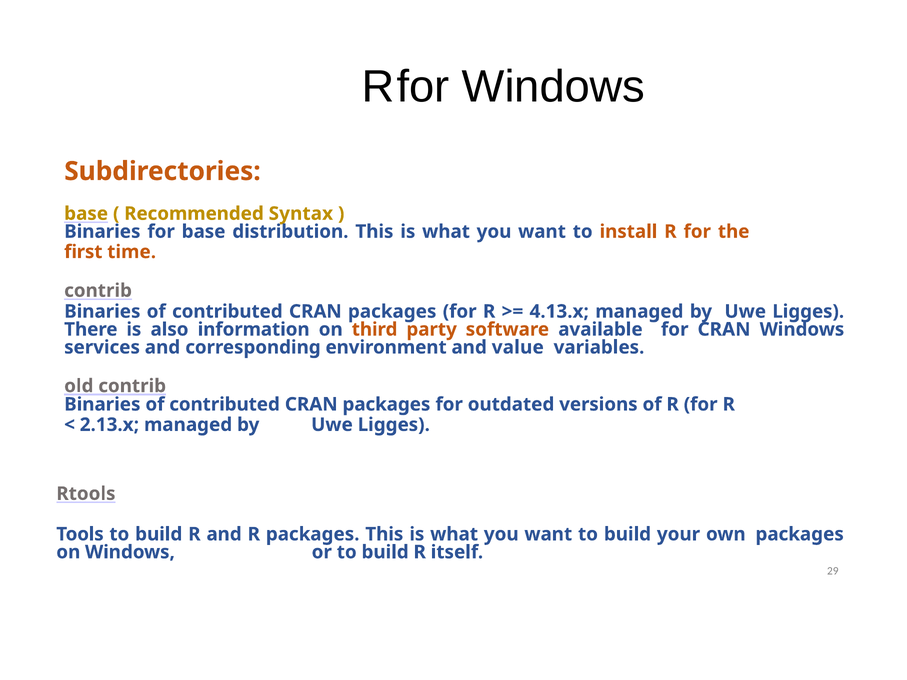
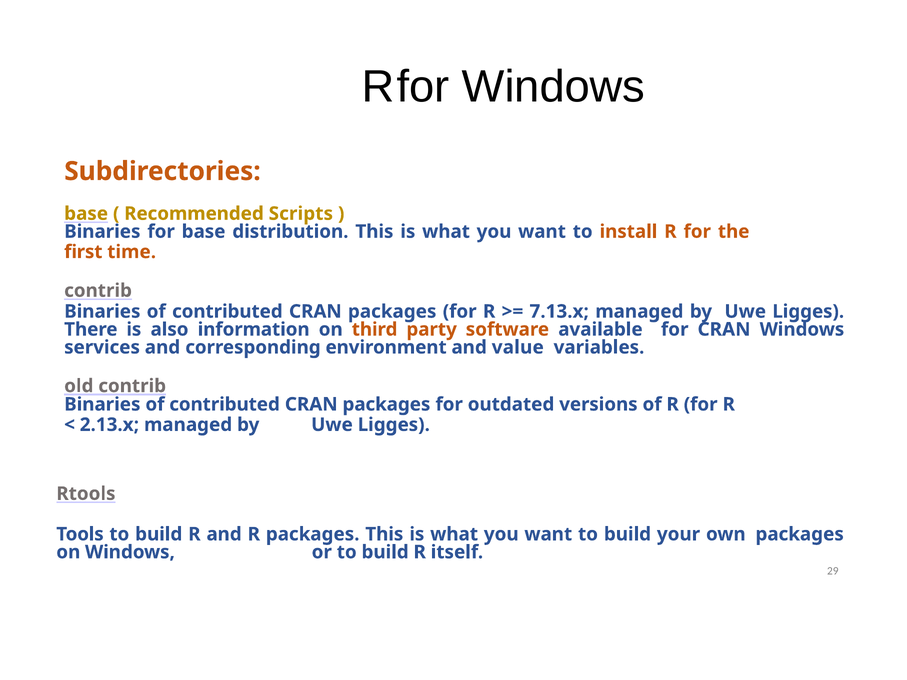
Syntax: Syntax -> Scripts
4.13.x: 4.13.x -> 7.13.x
